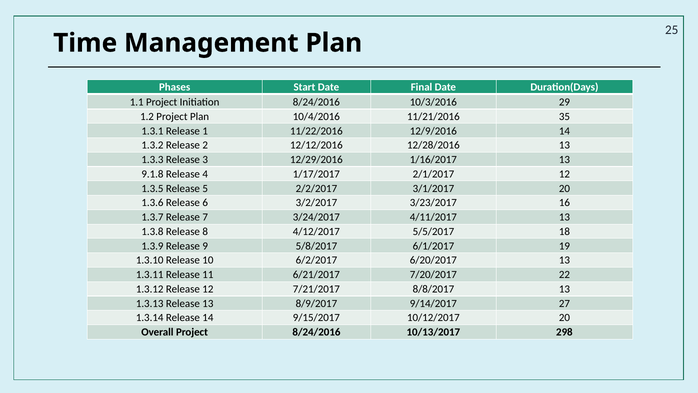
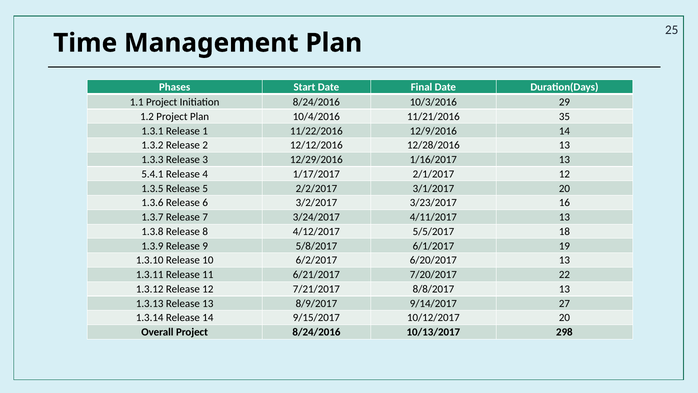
9.1.8: 9.1.8 -> 5.4.1
